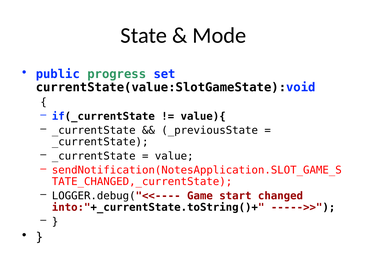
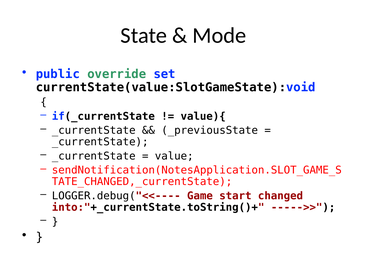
progress: progress -> override
